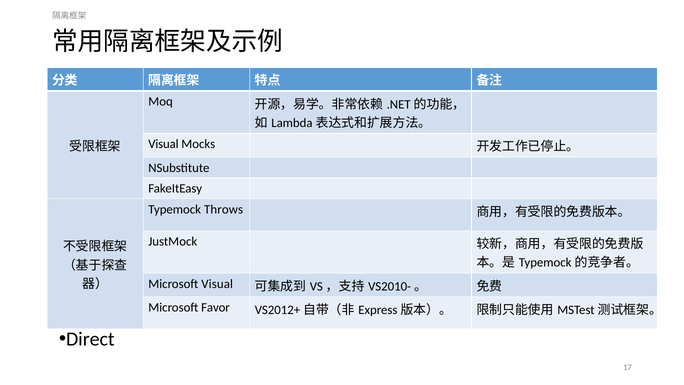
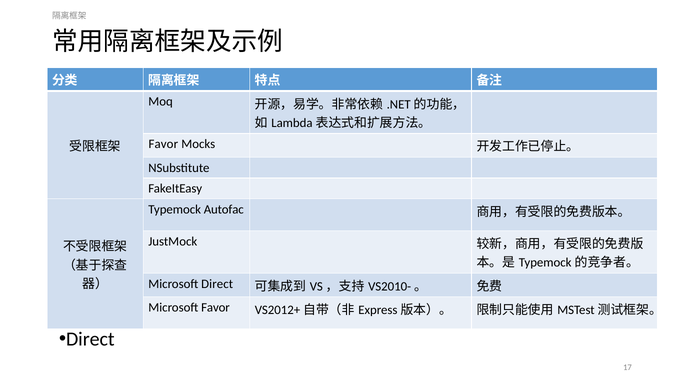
Visual at (163, 144): Visual -> Favor
Throws: Throws -> Autofac
Microsoft Visual: Visual -> Direct
